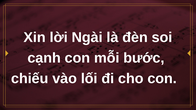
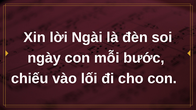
cạnh: cạnh -> ngày
